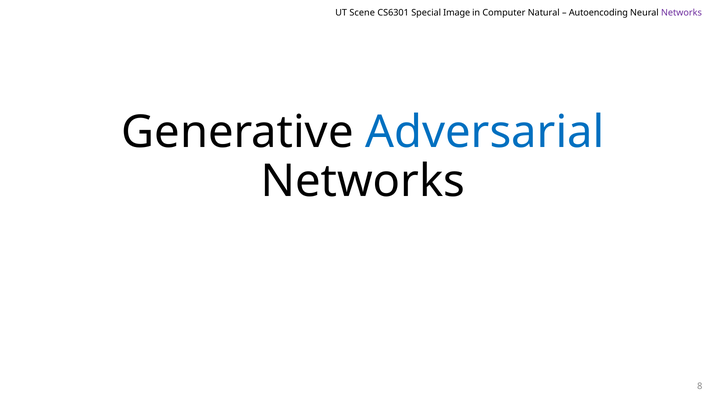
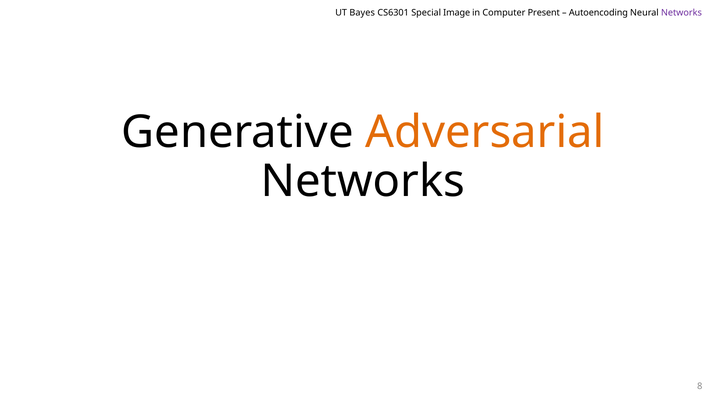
Scene: Scene -> Bayes
Natural: Natural -> Present
Adversarial colour: blue -> orange
